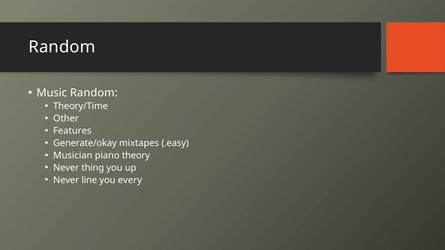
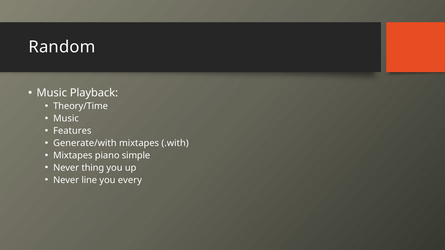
Music Random: Random -> Playback
Other at (66, 119): Other -> Music
Generate/okay: Generate/okay -> Generate/with
.easy: .easy -> .with
Musician at (73, 156): Musician -> Mixtapes
theory: theory -> simple
